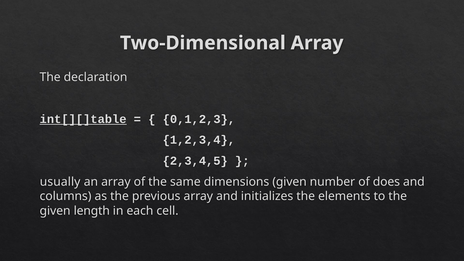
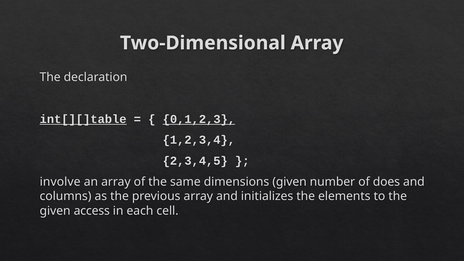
0,1,2,3 underline: none -> present
usually: usually -> involve
length: length -> access
